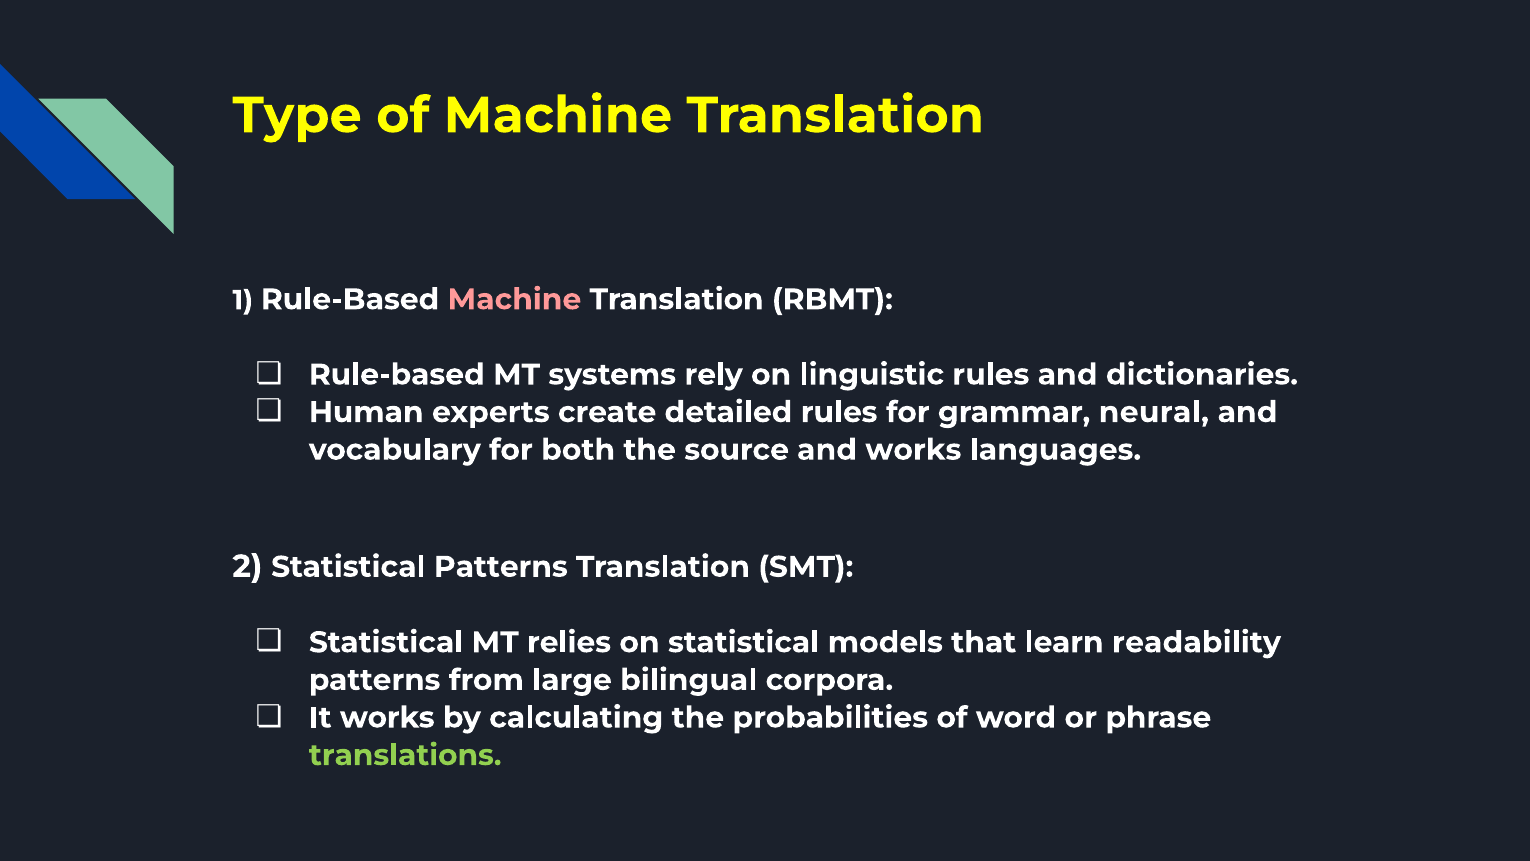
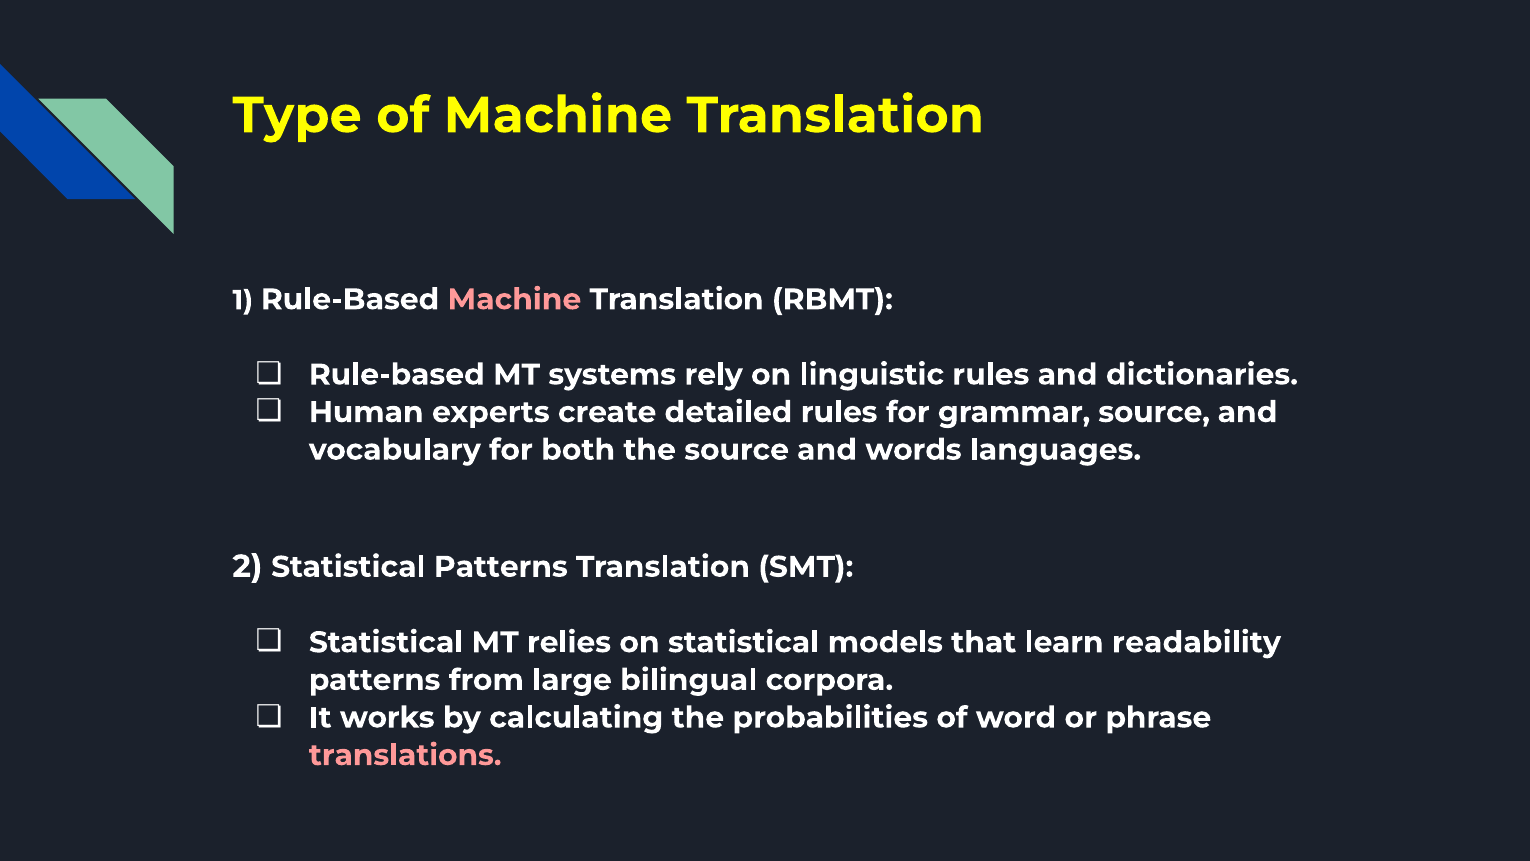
neural at (1154, 412): neural -> source
and works: works -> words
translations colour: light green -> pink
